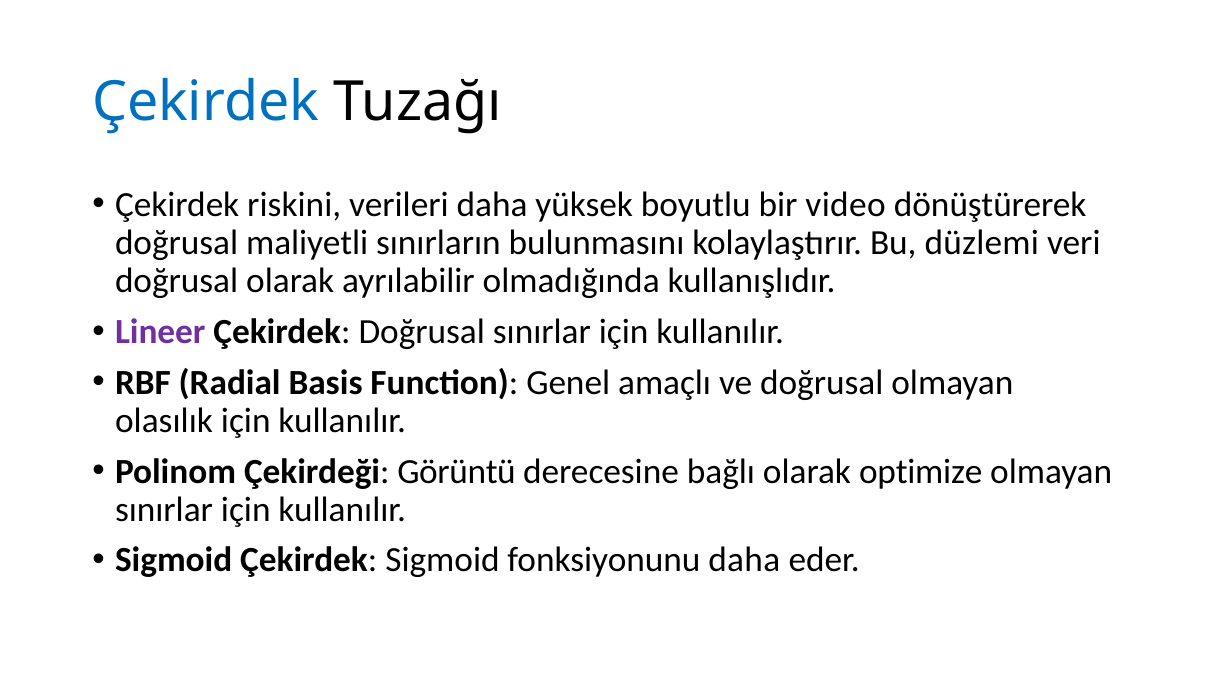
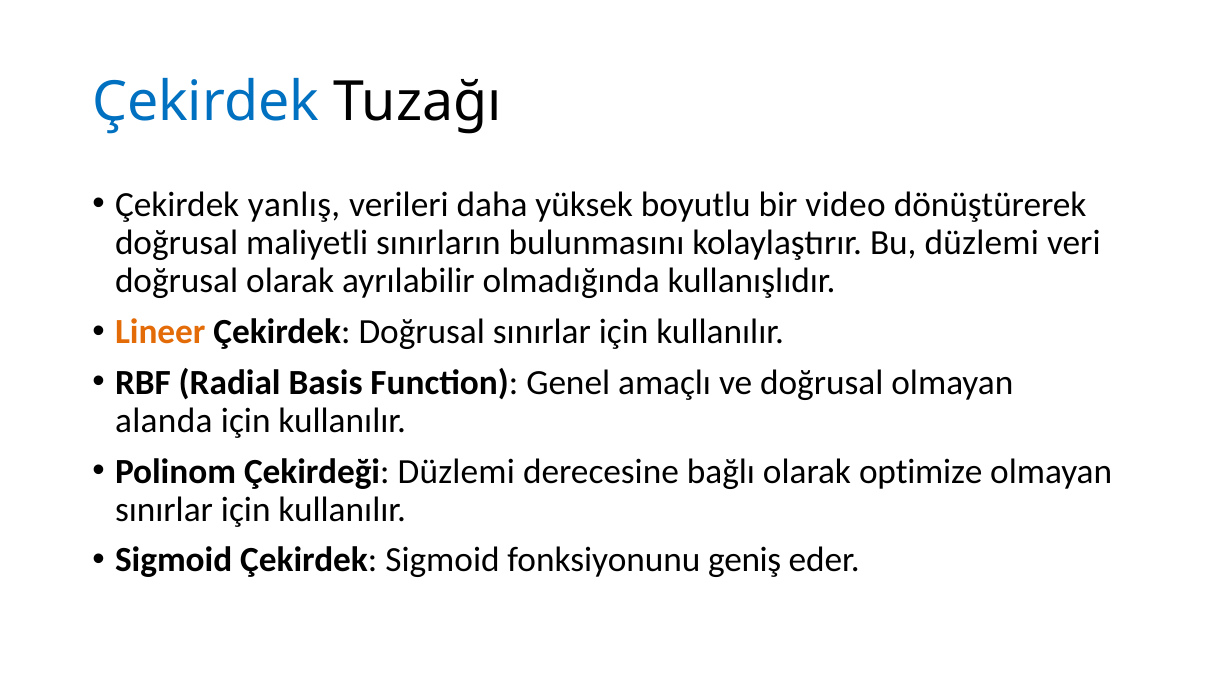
riskini: riskini -> yanlış
Lineer colour: purple -> orange
olasılık: olasılık -> alanda
Çekirdeği Görüntü: Görüntü -> Düzlemi
fonksiyonunu daha: daha -> geniş
